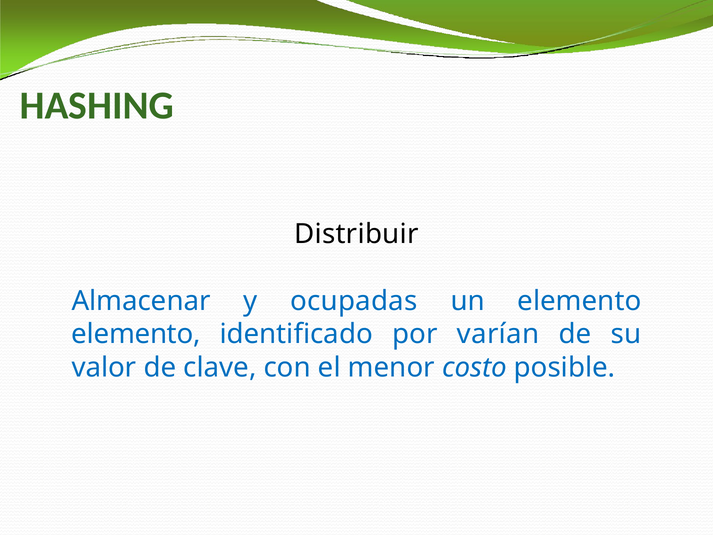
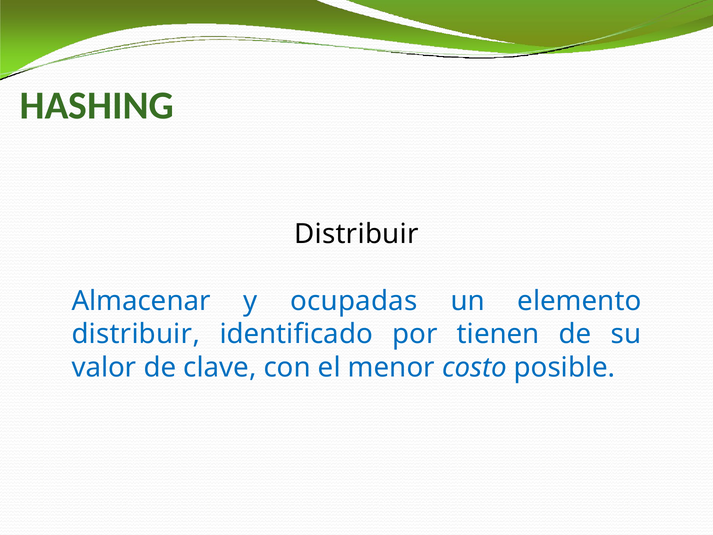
elemento at (136, 334): elemento -> distribuir
varían: varían -> tienen
